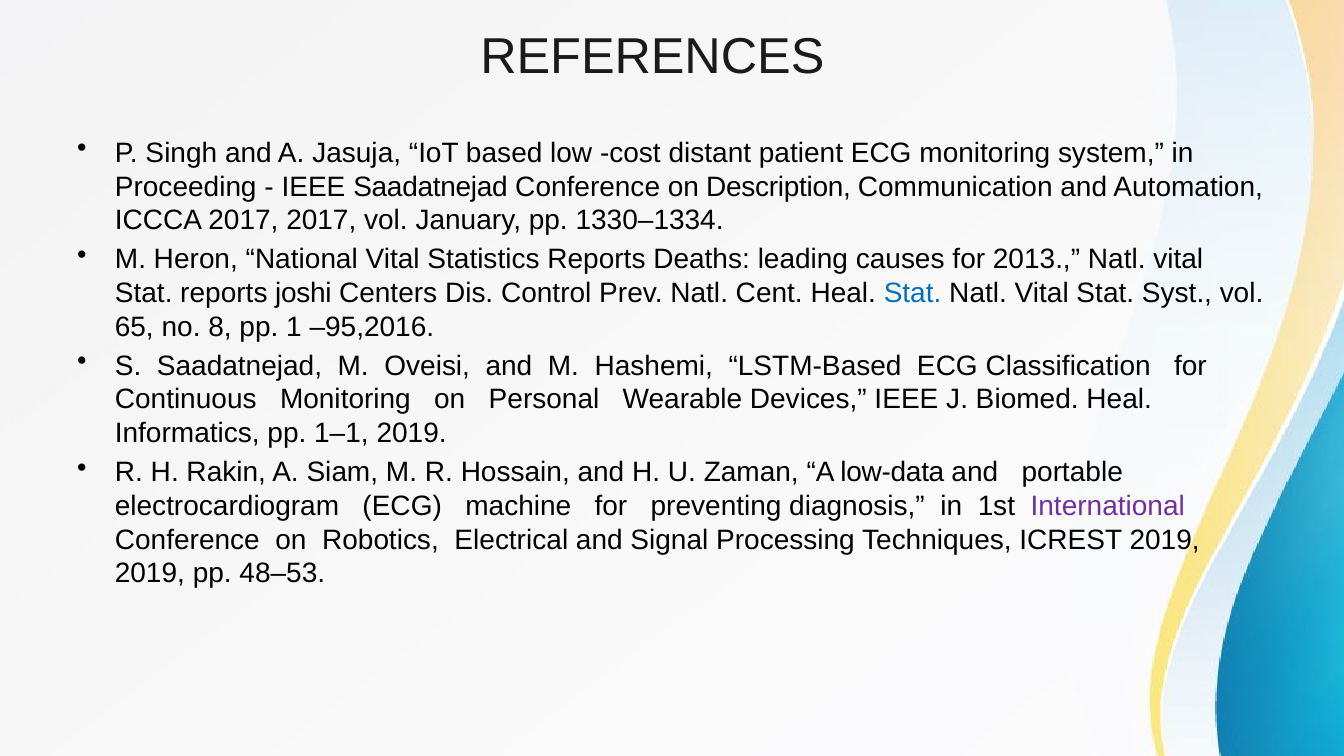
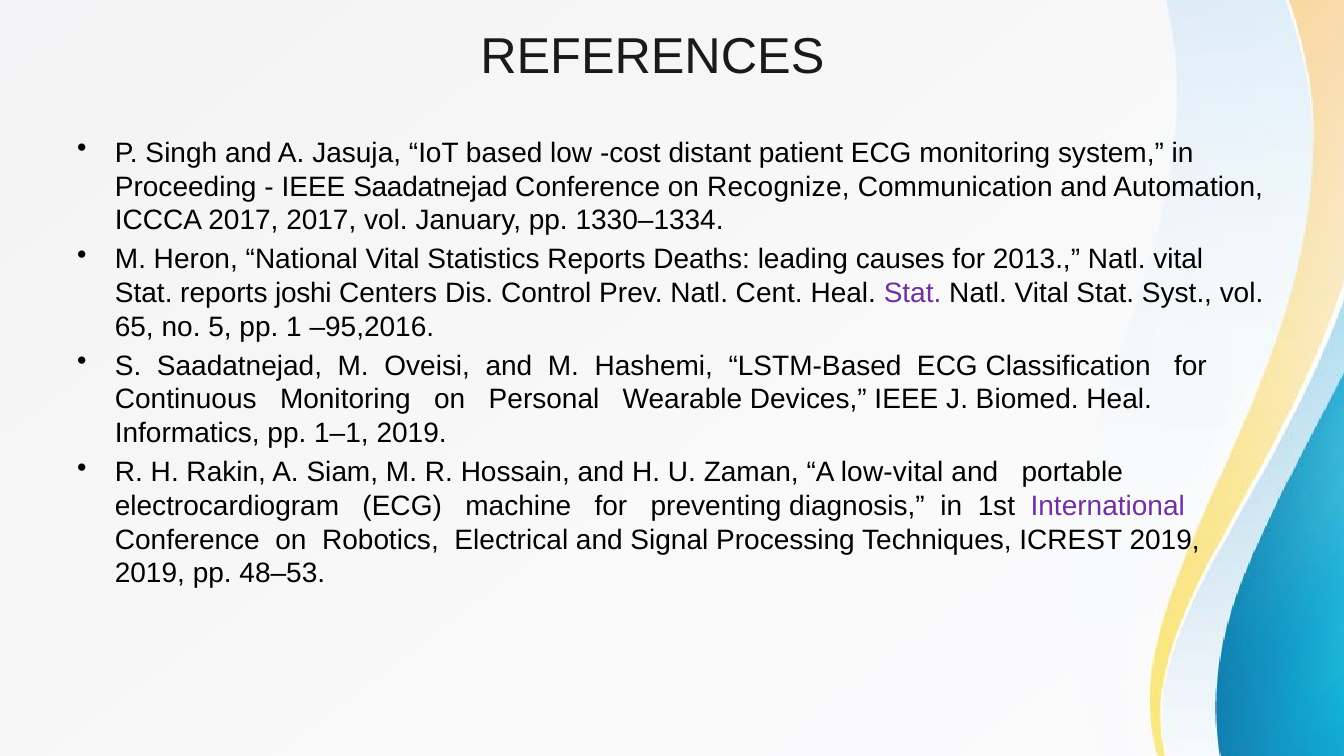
Description: Description -> Recognize
Stat at (913, 293) colour: blue -> purple
8: 8 -> 5
low-data: low-data -> low-vital
